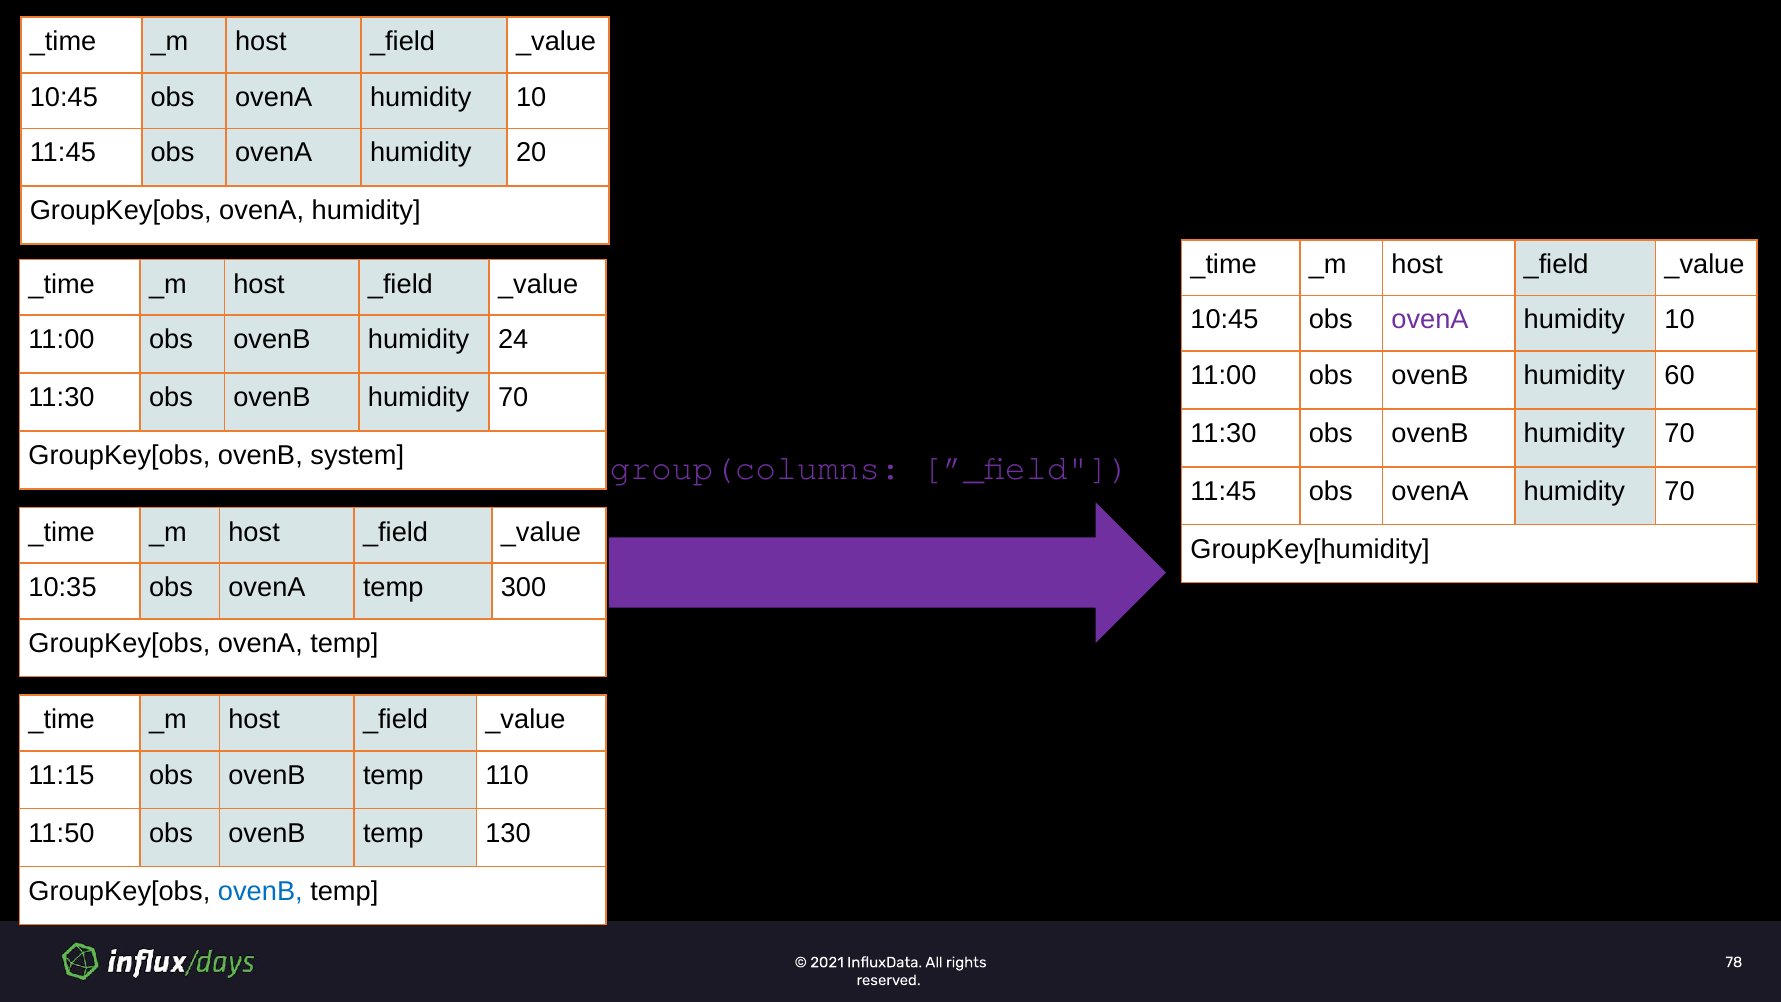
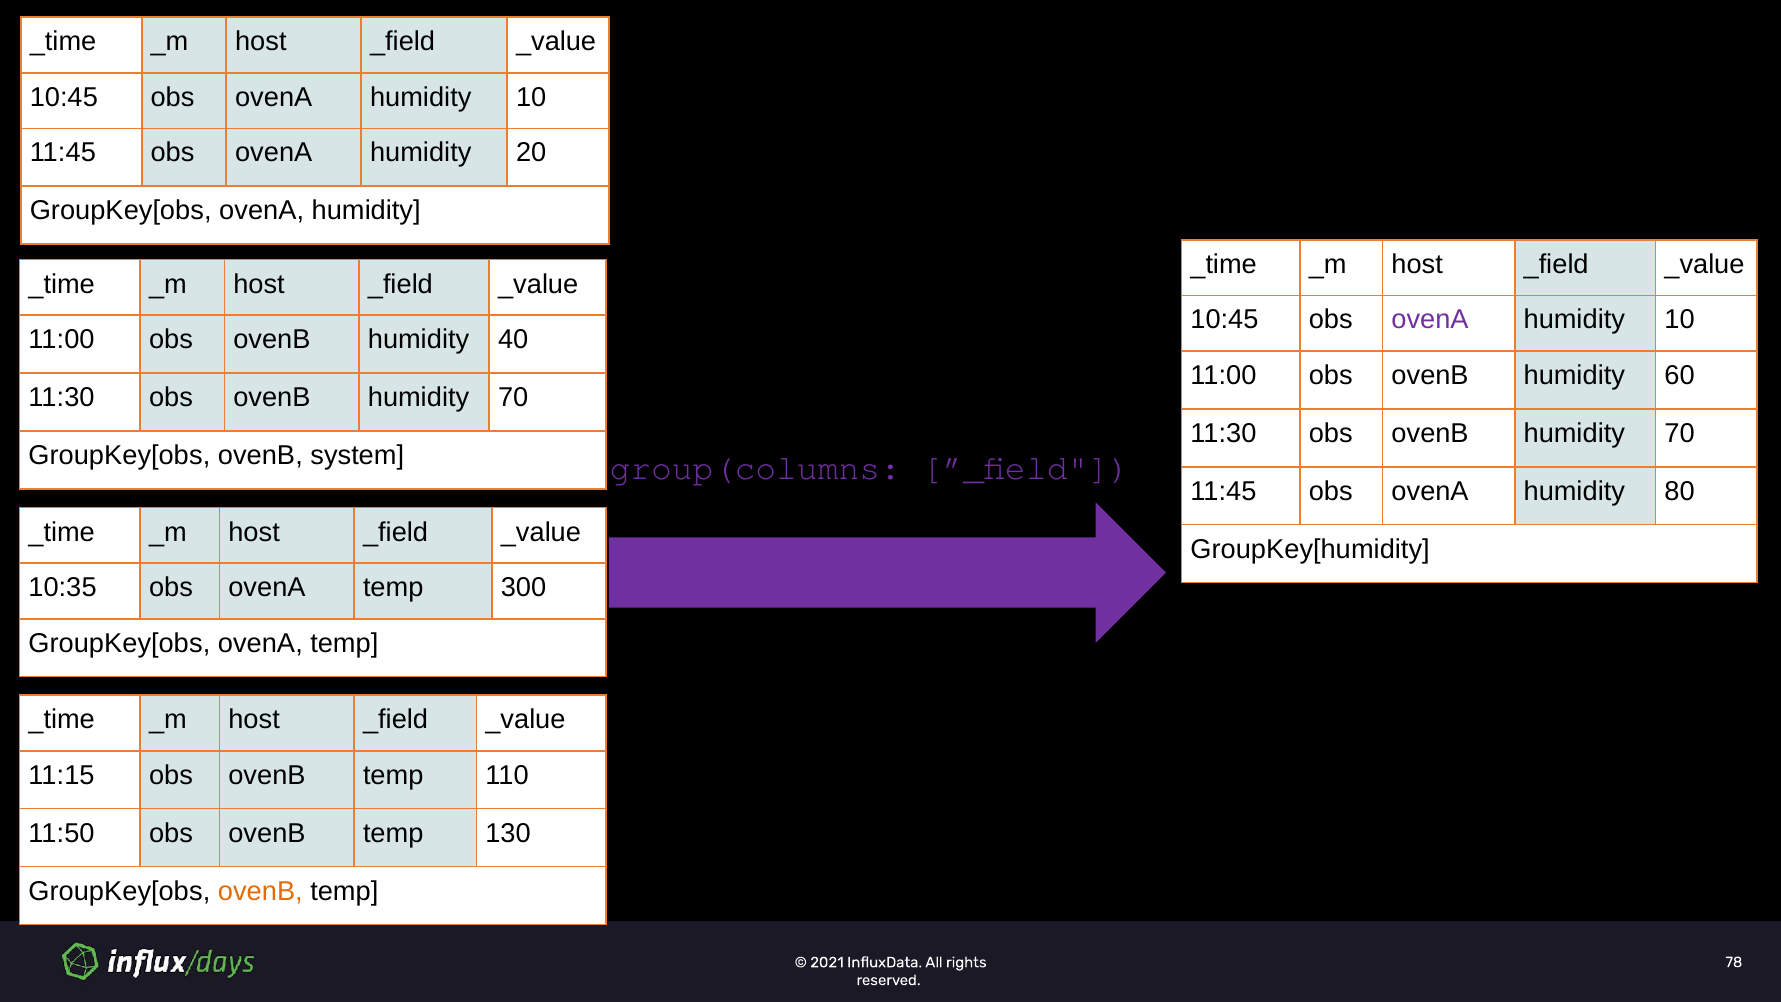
24: 24 -> 40
ovenA humidity 70: 70 -> 80
ovenB at (260, 891) colour: blue -> orange
